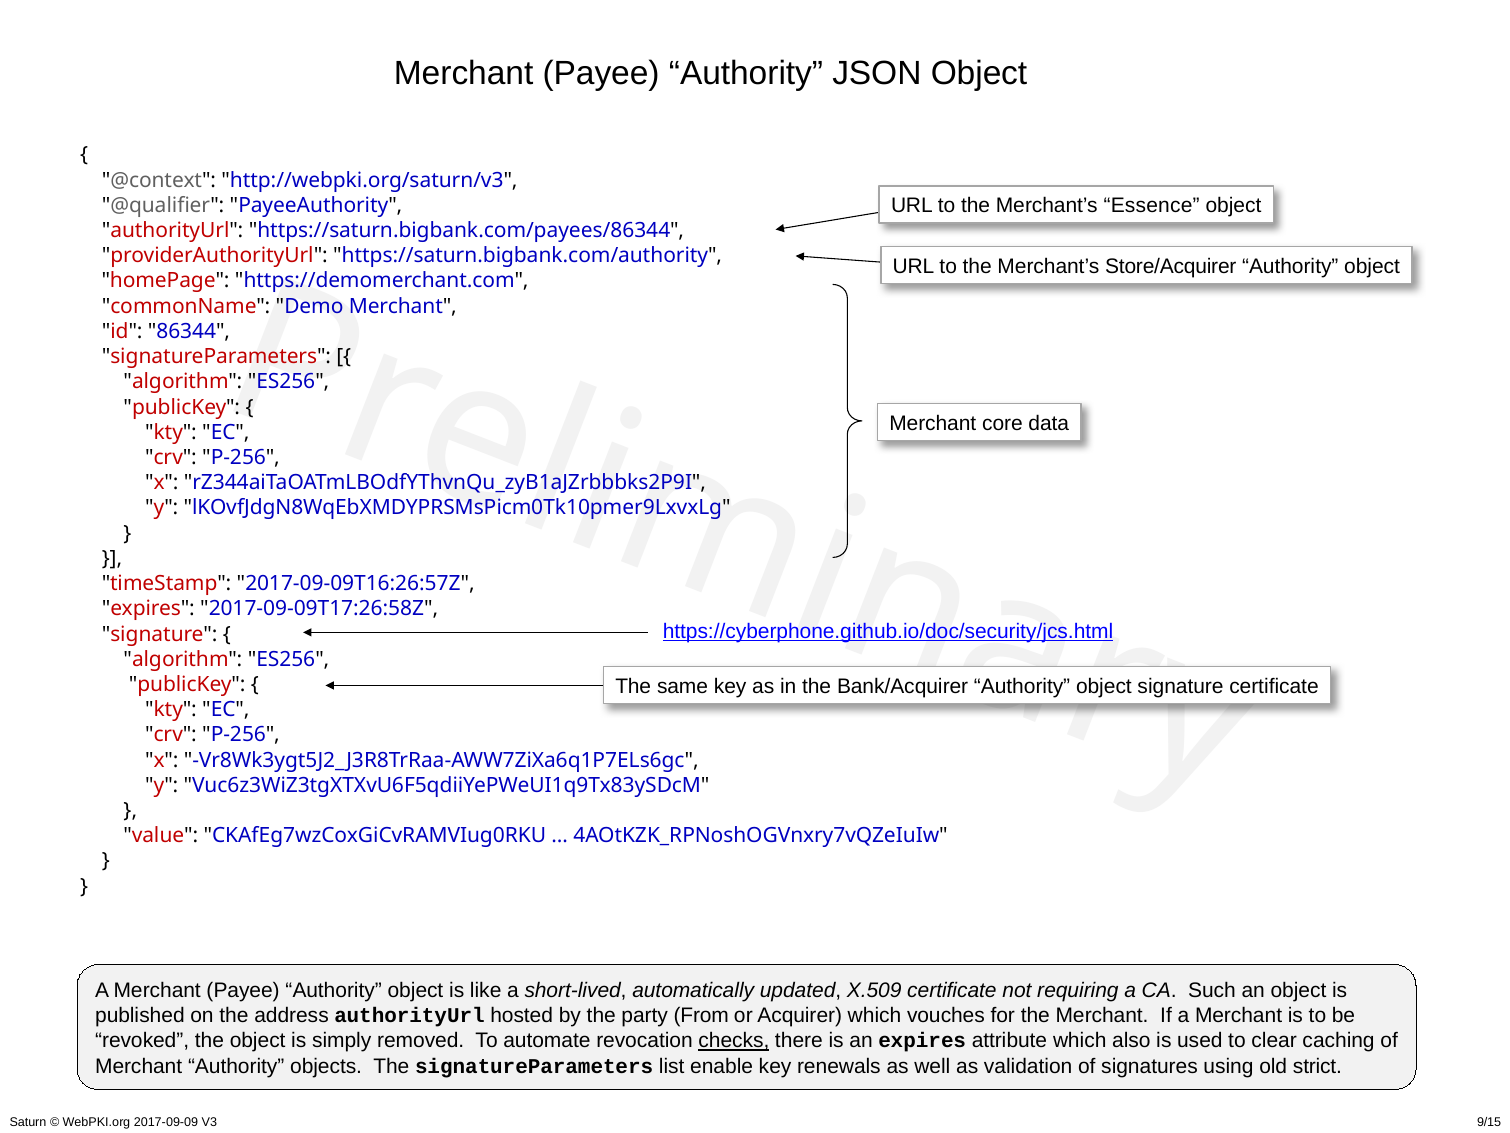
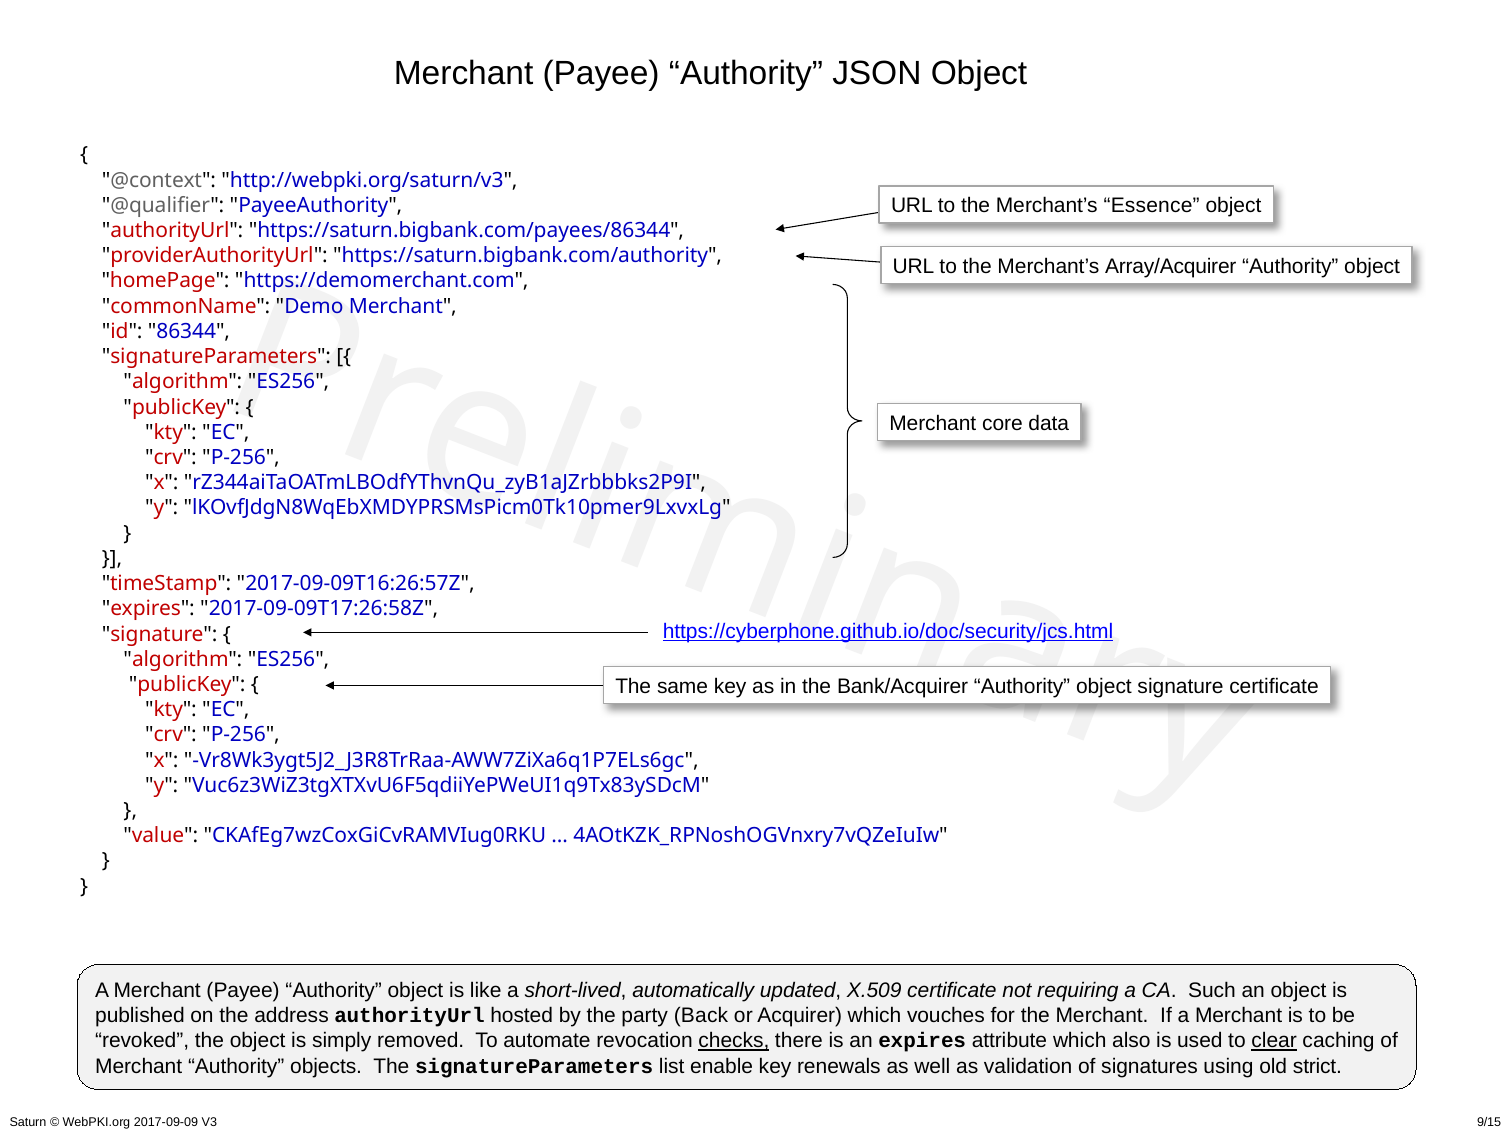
Store/Acquirer: Store/Acquirer -> Array/Acquirer
From: From -> Back
clear underline: none -> present
